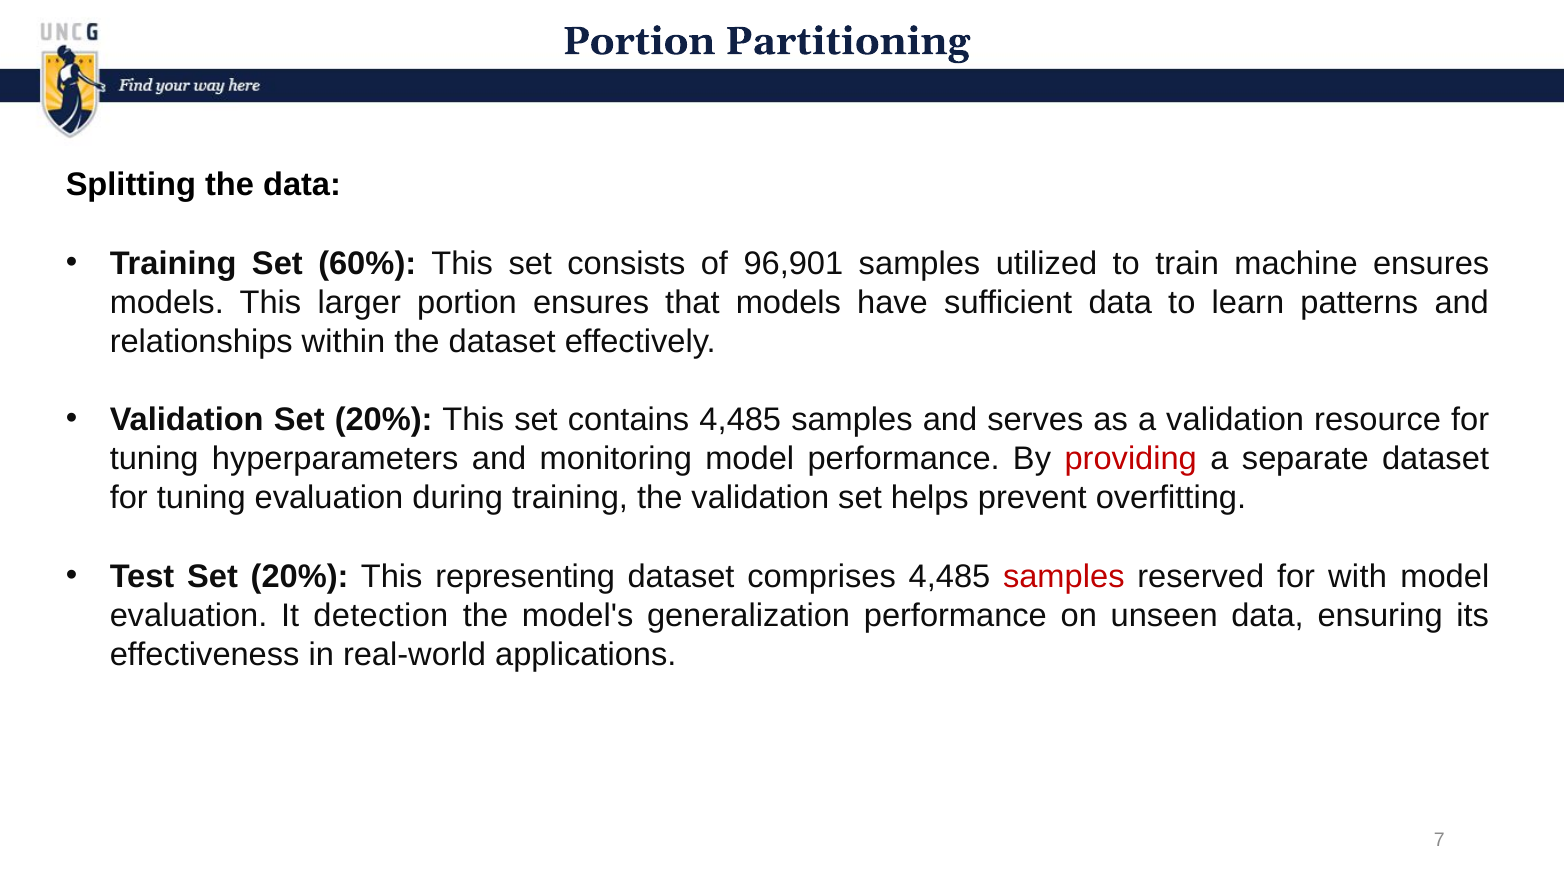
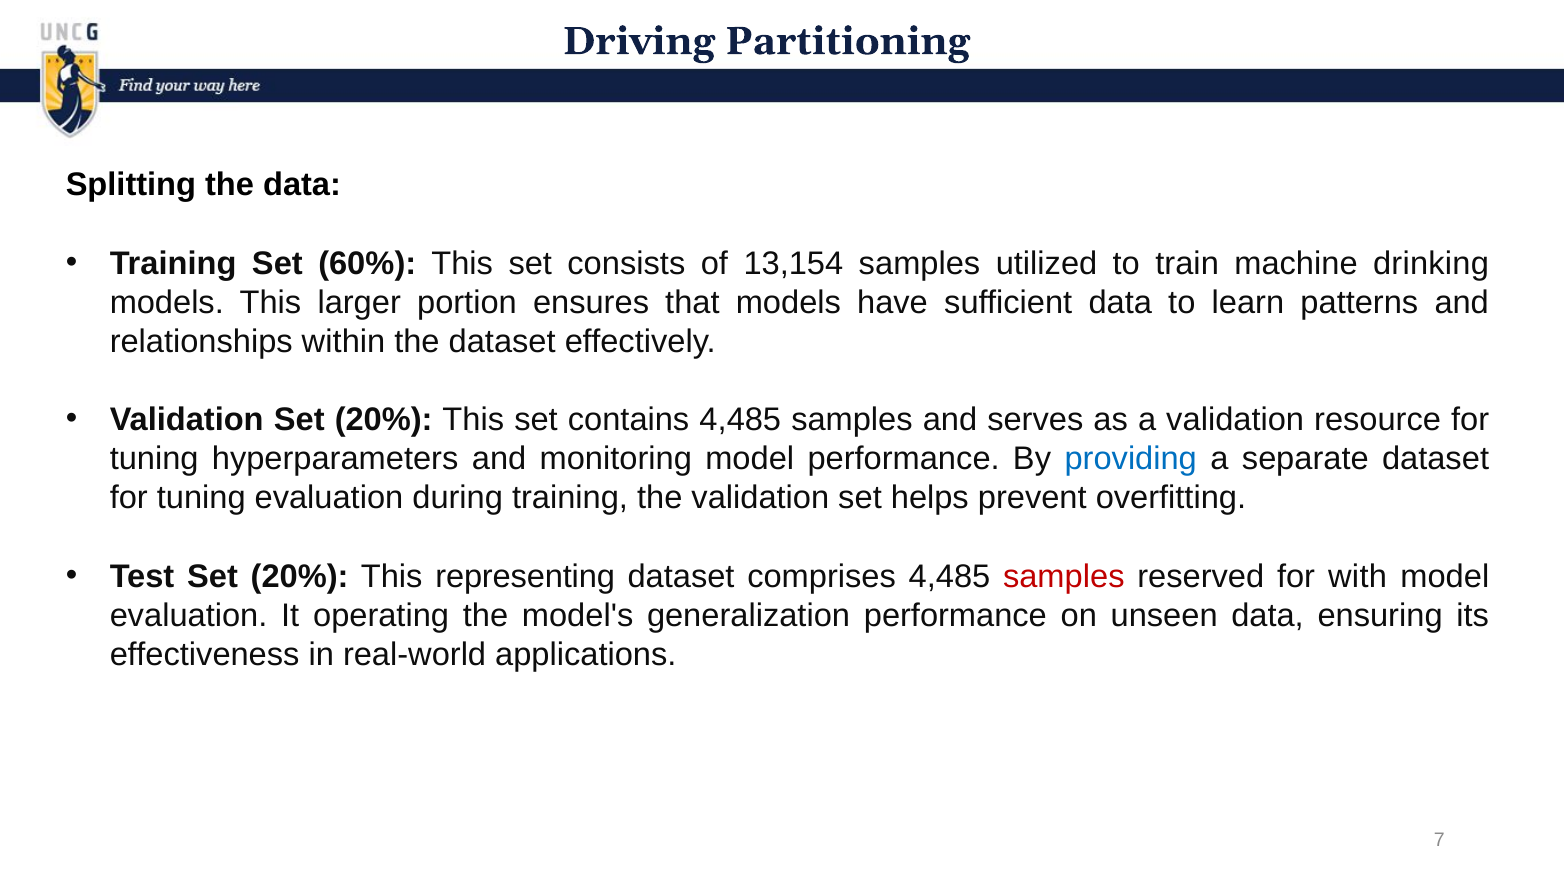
Portion at (639, 41): Portion -> Driving
96,901: 96,901 -> 13,154
machine ensures: ensures -> drinking
providing colour: red -> blue
detection: detection -> operating
